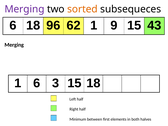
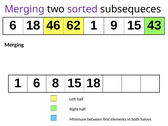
sorted colour: orange -> purple
96: 96 -> 46
3: 3 -> 8
